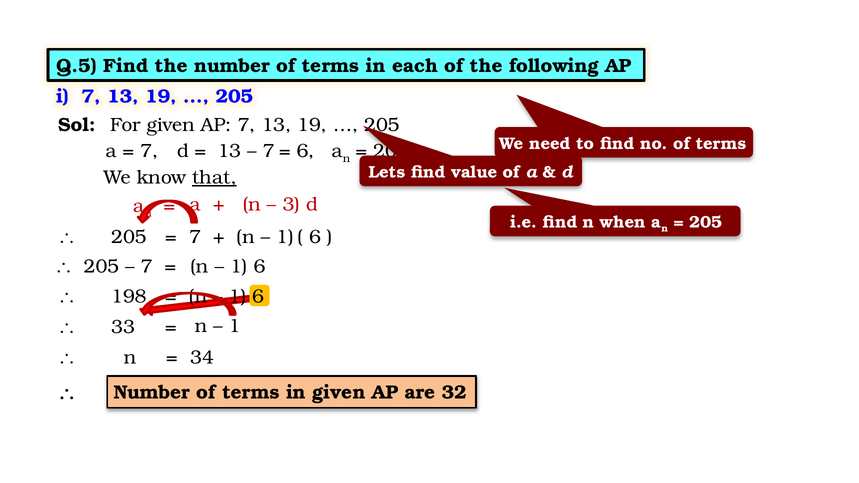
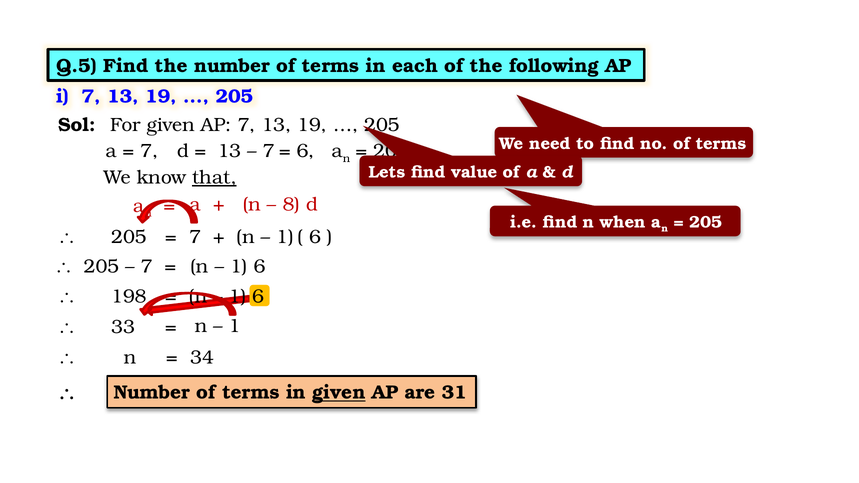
3: 3 -> 8
given at (339, 393) underline: none -> present
32: 32 -> 31
